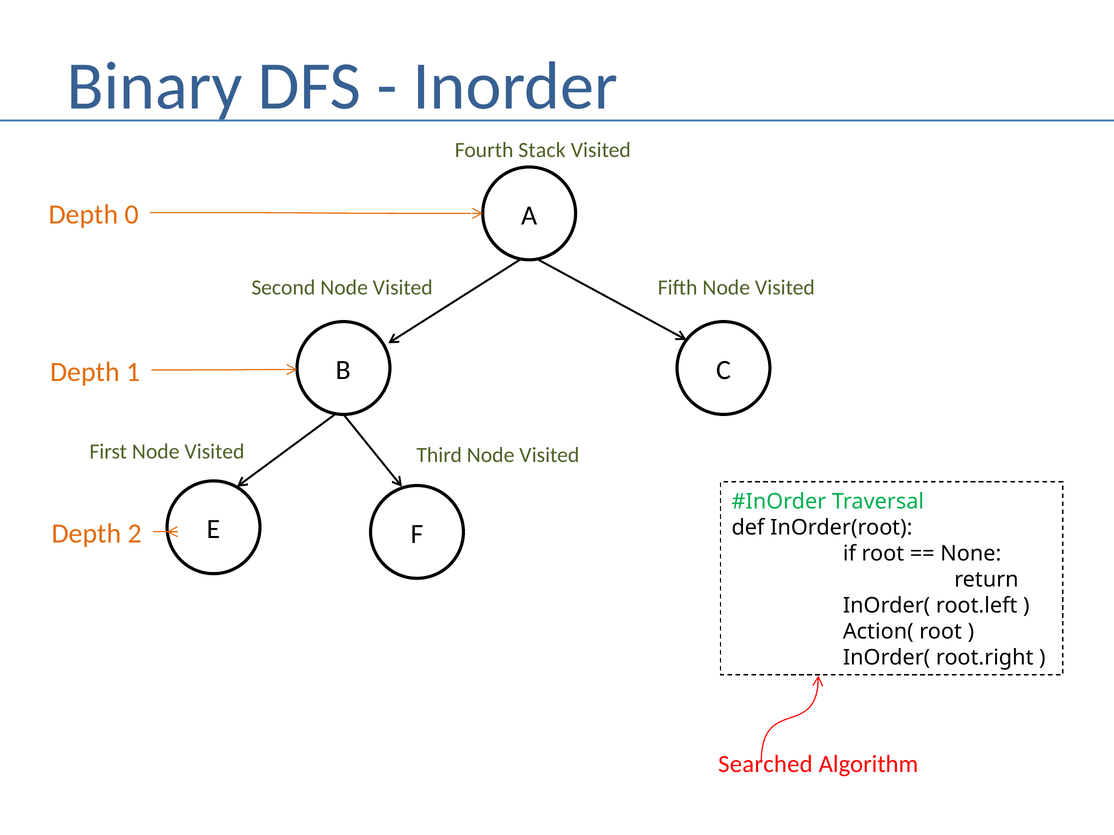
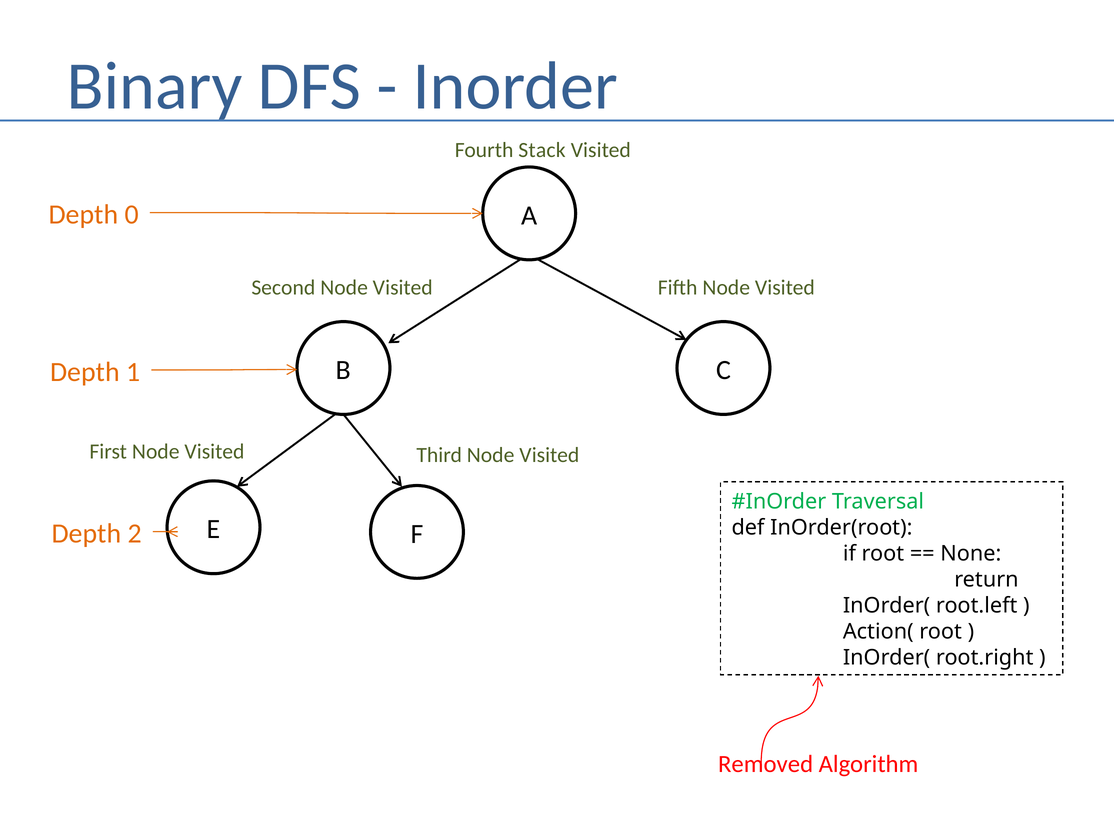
Searched: Searched -> Removed
